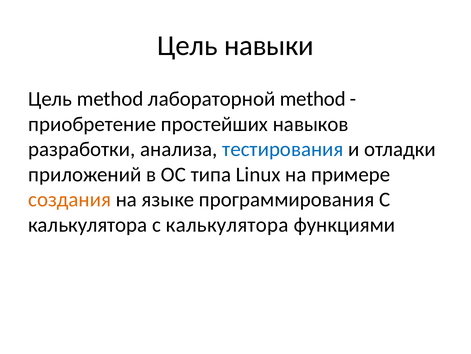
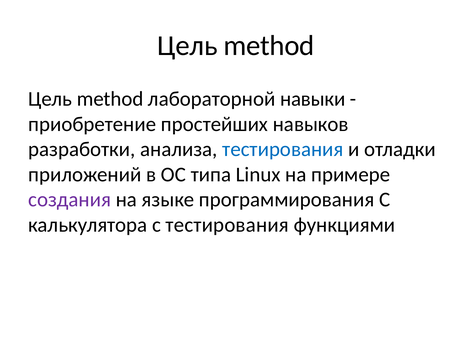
навыки at (269, 46): навыки -> method
лабораторной method: method -> навыки
создания colour: orange -> purple
с калькулятора: калькулятора -> тестирования
